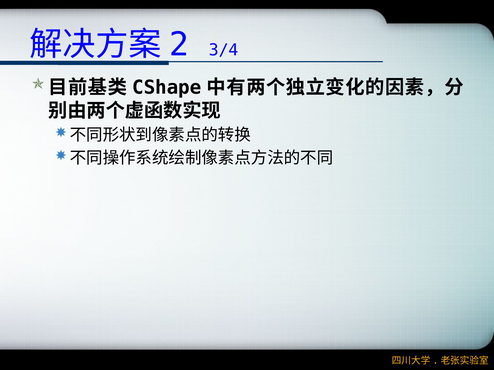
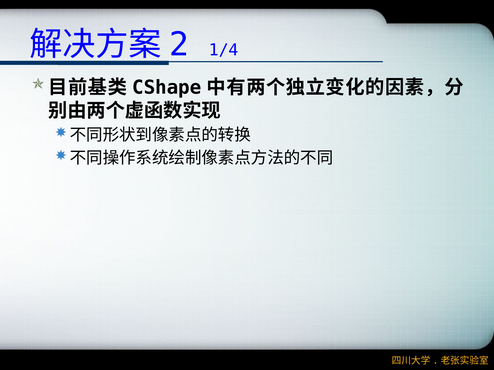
3/4: 3/4 -> 1/4
